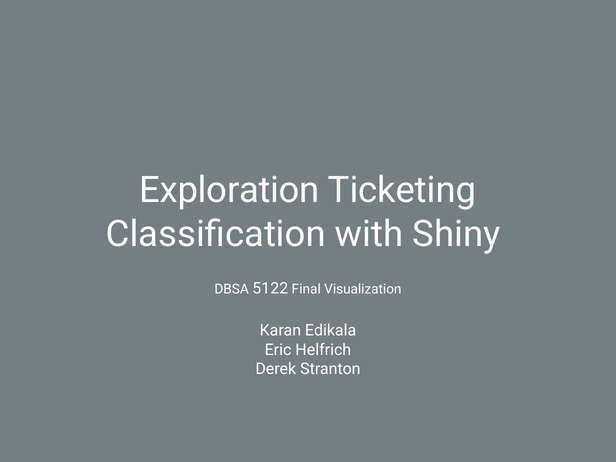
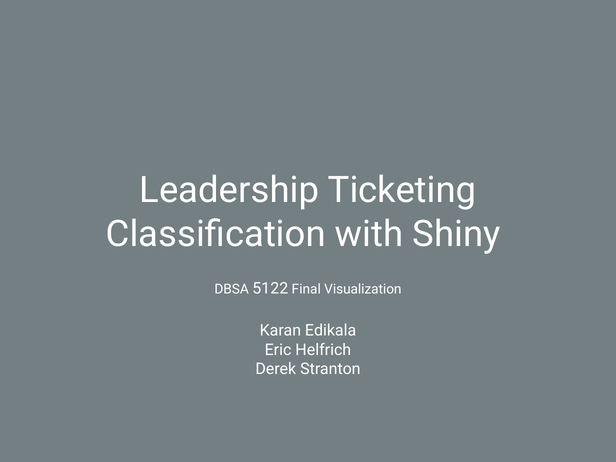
Exploration: Exploration -> Leadership
